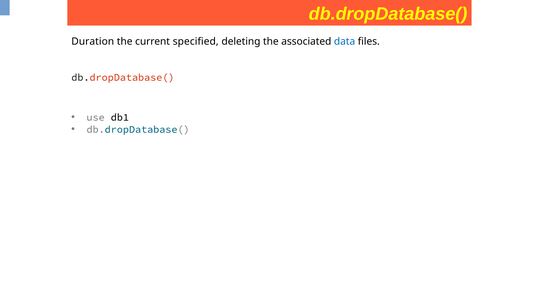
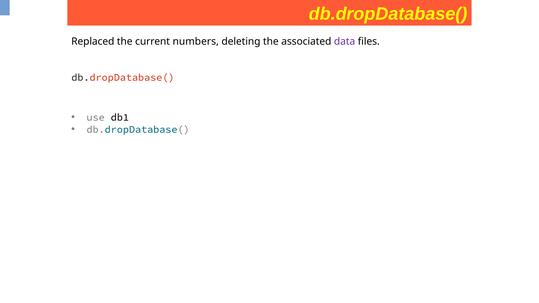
Duration: Duration -> Replaced
specified: specified -> numbers
data colour: blue -> purple
